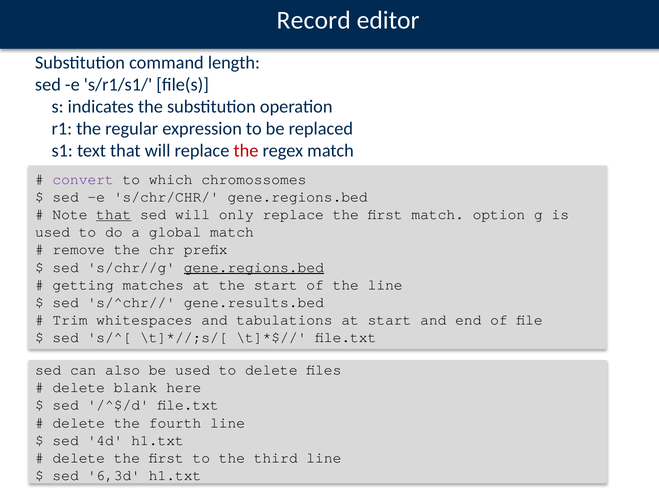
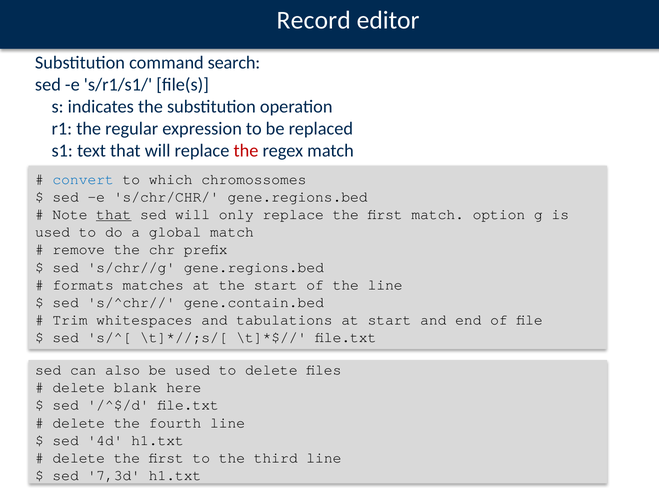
length: length -> search
convert colour: purple -> blue
gene.regions.bed at (254, 267) underline: present -> none
getting: getting -> formats
gene.results.bed: gene.results.bed -> gene.contain.bed
6,3d: 6,3d -> 7,3d
